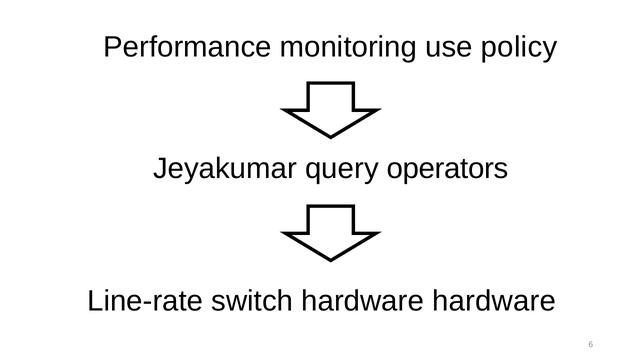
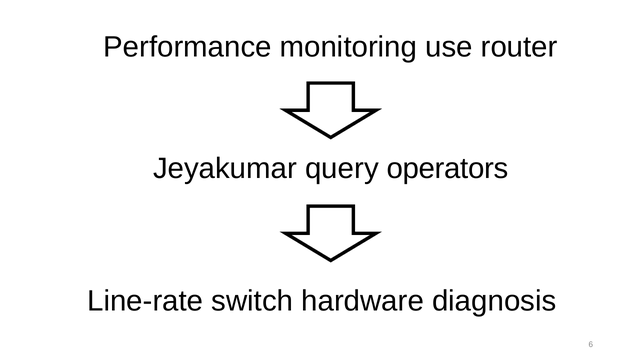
policy: policy -> router
hardware hardware: hardware -> diagnosis
